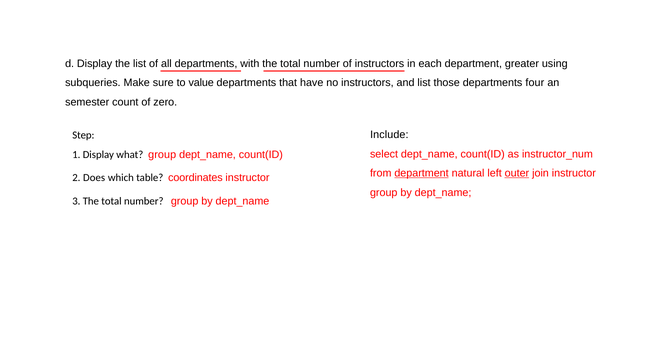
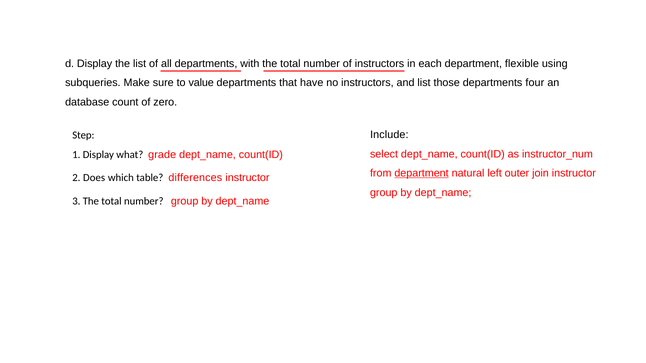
greater: greater -> flexible
semester: semester -> database
what group: group -> grade
outer underline: present -> none
coordinates: coordinates -> differences
